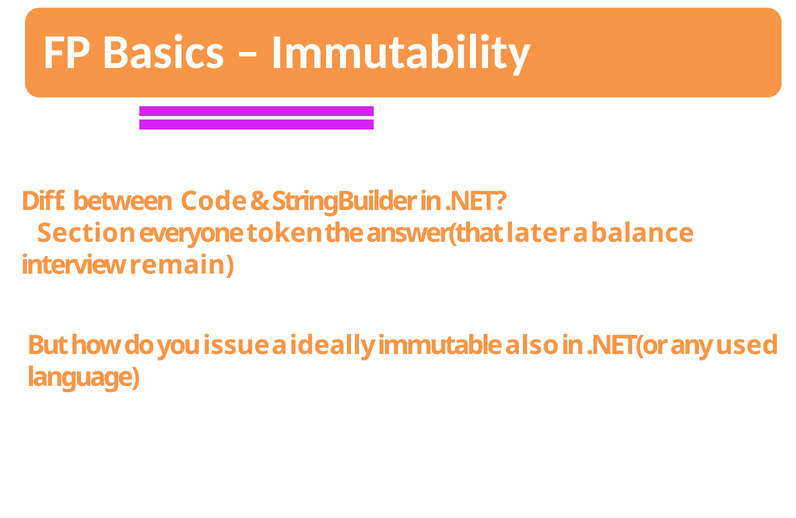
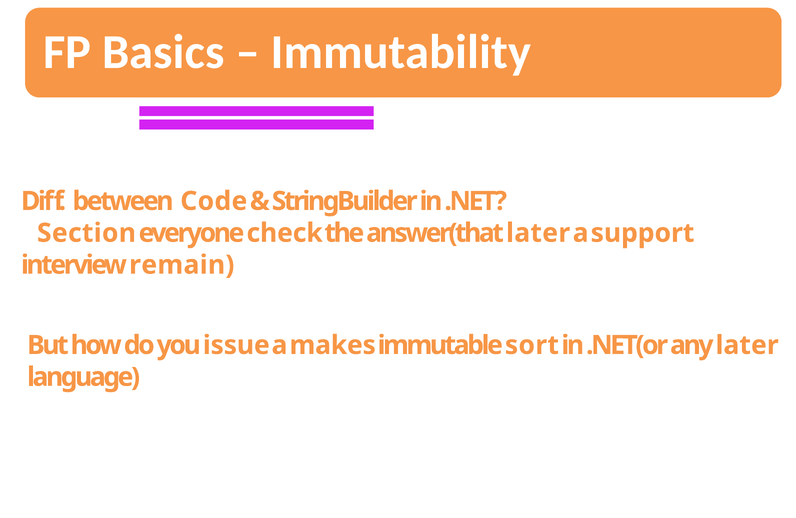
token: token -> check
balance: balance -> support
ideally: ideally -> makes
also: also -> sort
any used: used -> later
